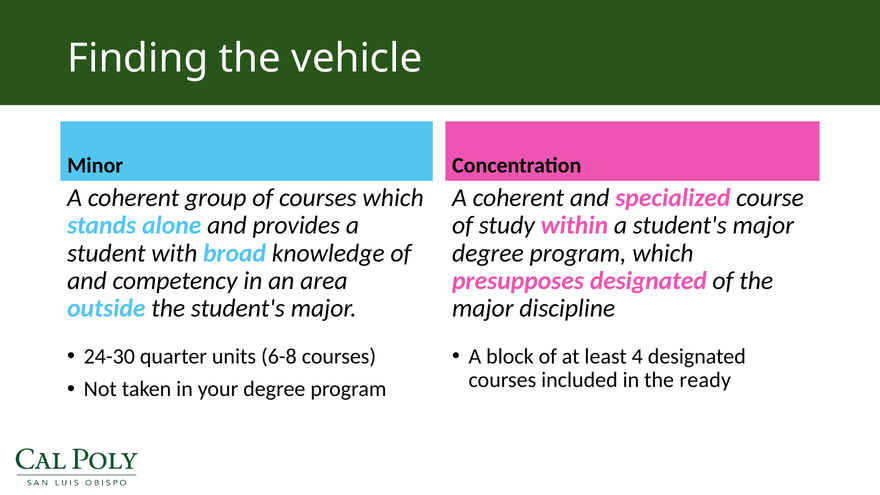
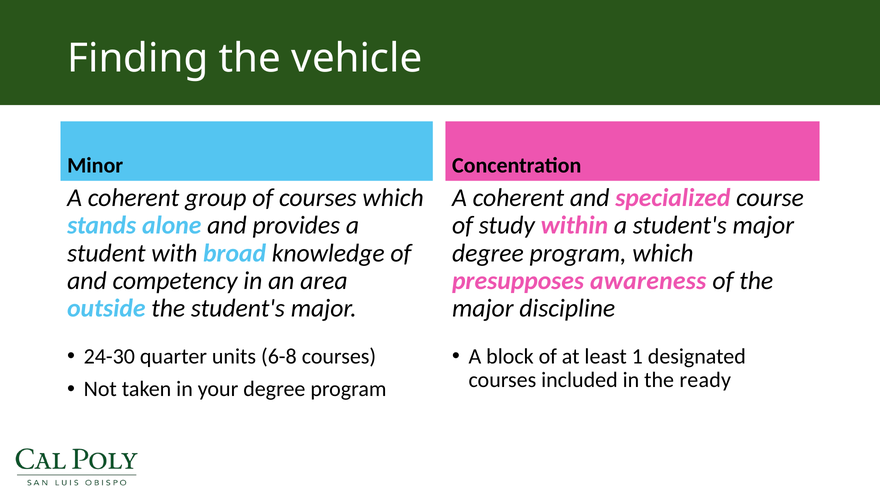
presupposes designated: designated -> awareness
4: 4 -> 1
